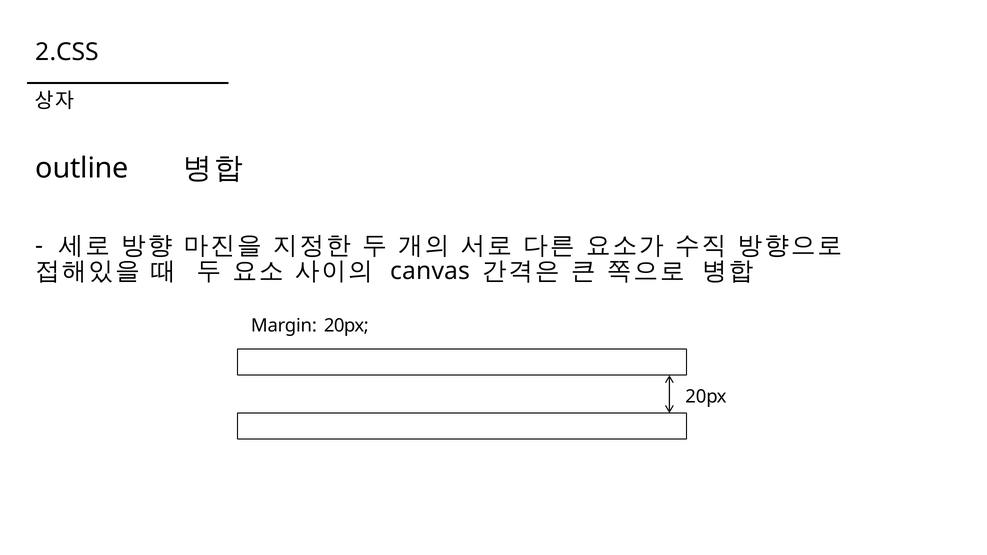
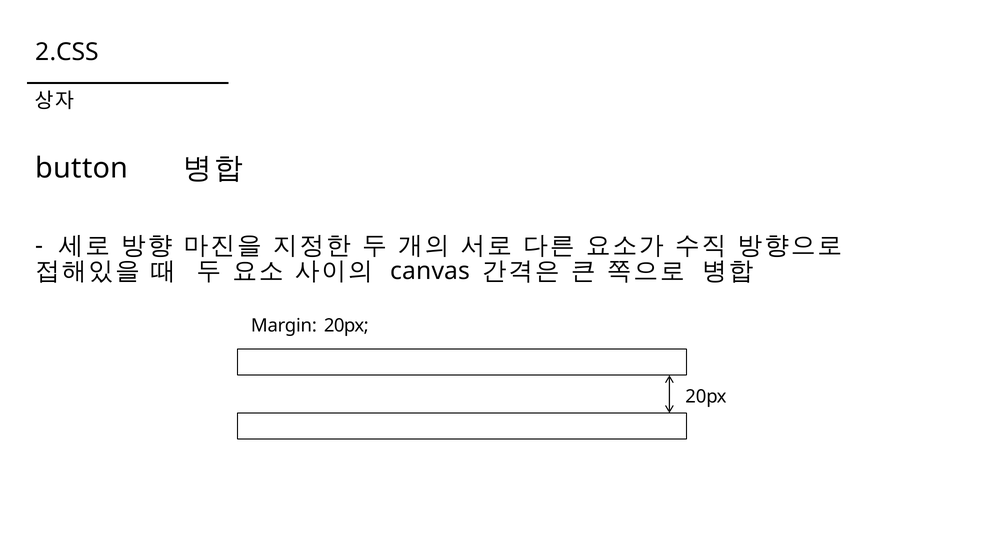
outline: outline -> button
